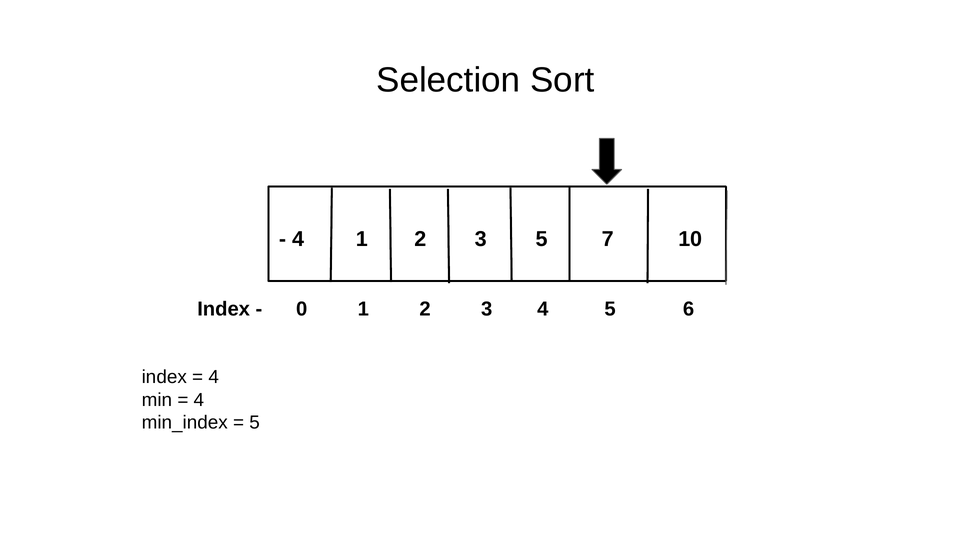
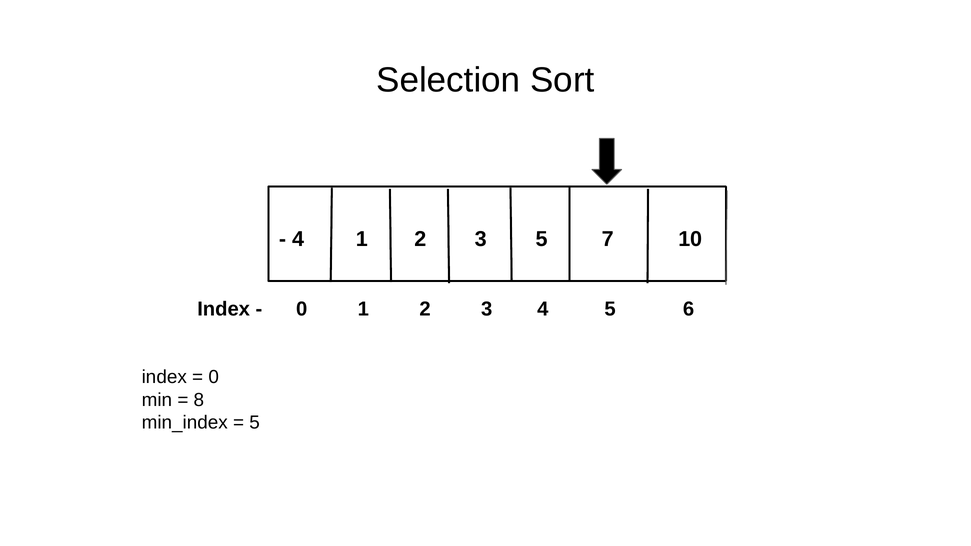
4 at (214, 377): 4 -> 0
4 at (199, 400): 4 -> 8
